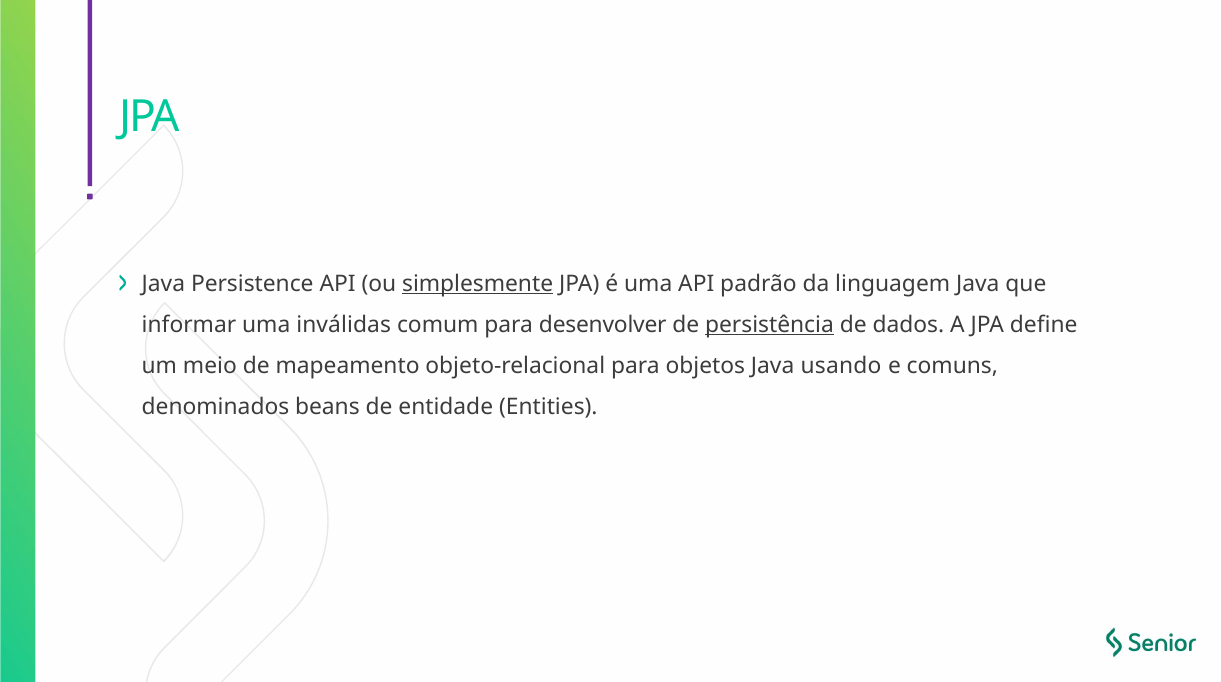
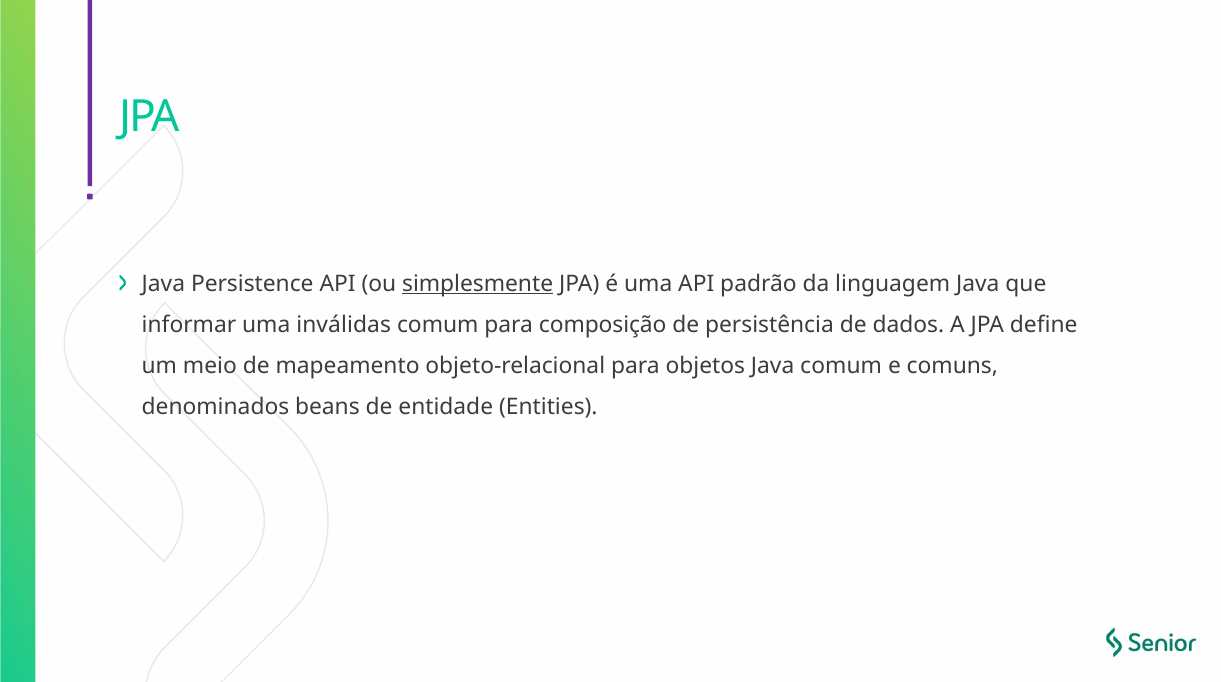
desenvolver: desenvolver -> composição
persistência underline: present -> none
Java usando: usando -> comum
